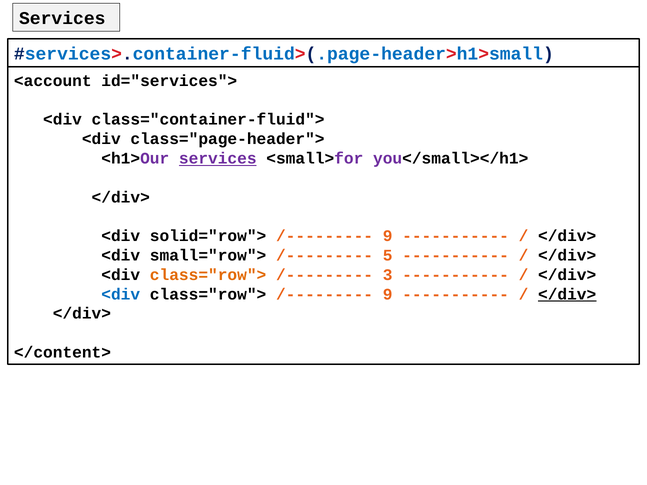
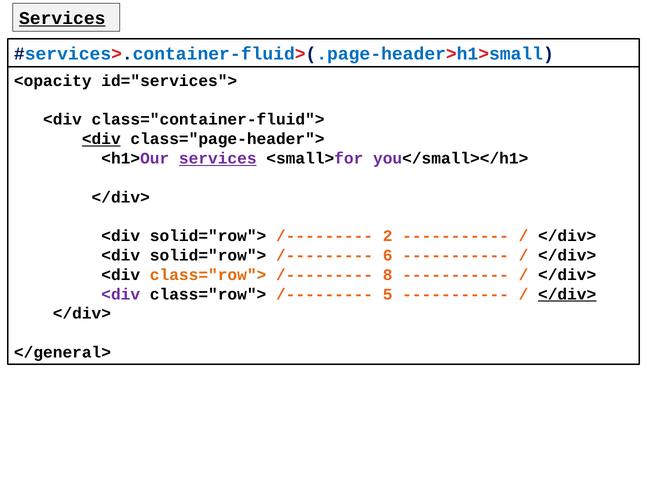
Services at (62, 18) underline: none -> present
<account: <account -> <opacity
<div at (101, 139) underline: none -> present
9 at (388, 236): 9 -> 2
small="row"> at (208, 256): small="row"> -> solid="row">
5: 5 -> 6
3: 3 -> 8
<div at (121, 294) colour: blue -> purple
9 at (388, 294): 9 -> 5
</content>: </content> -> </general>
